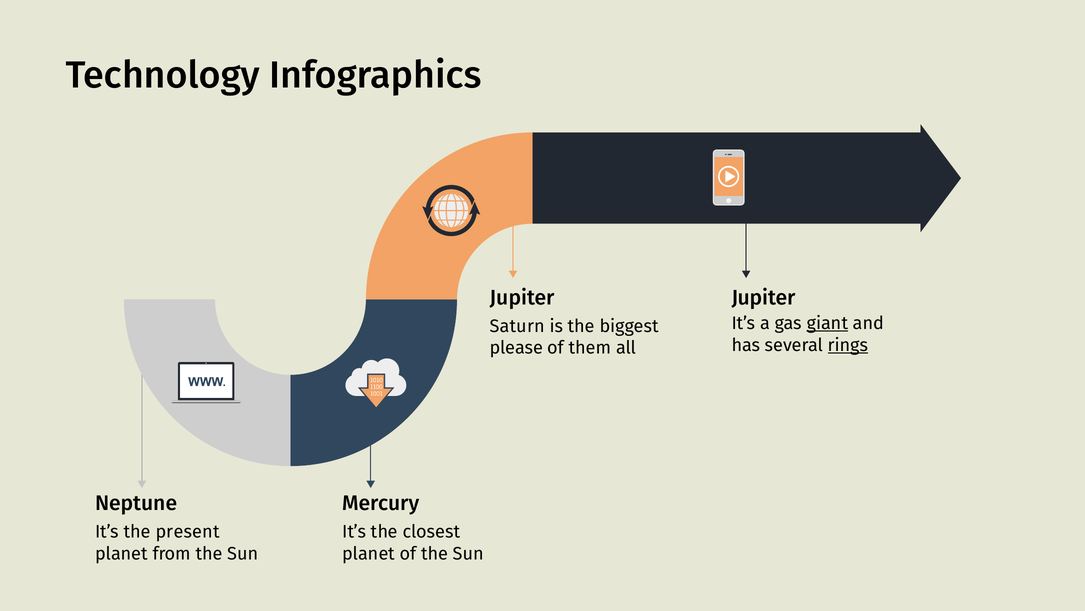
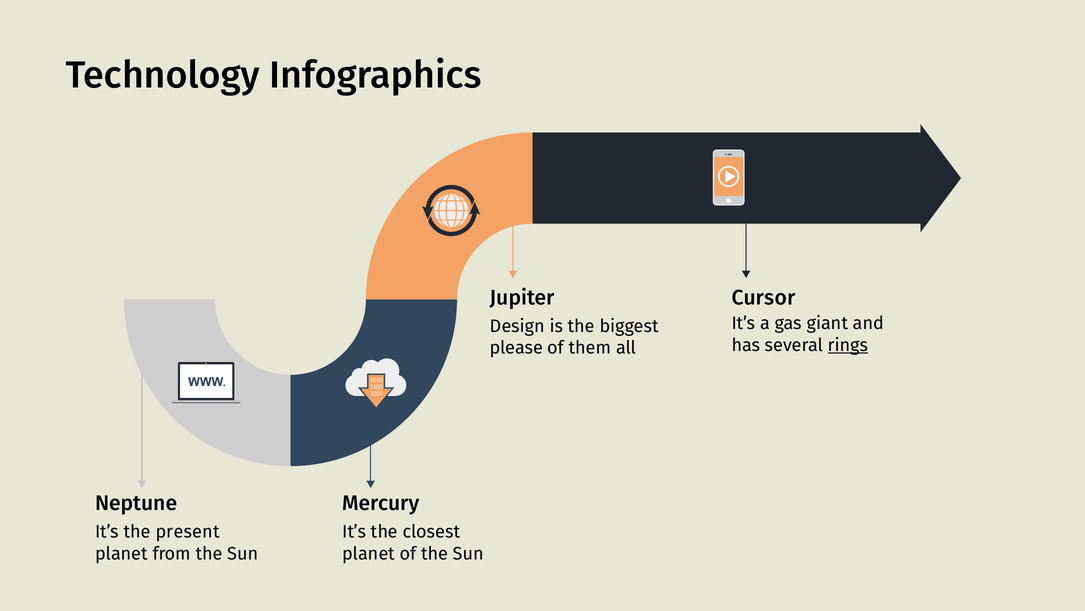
Jupiter at (764, 297): Jupiter -> Cursor
giant underline: present -> none
Saturn: Saturn -> Design
